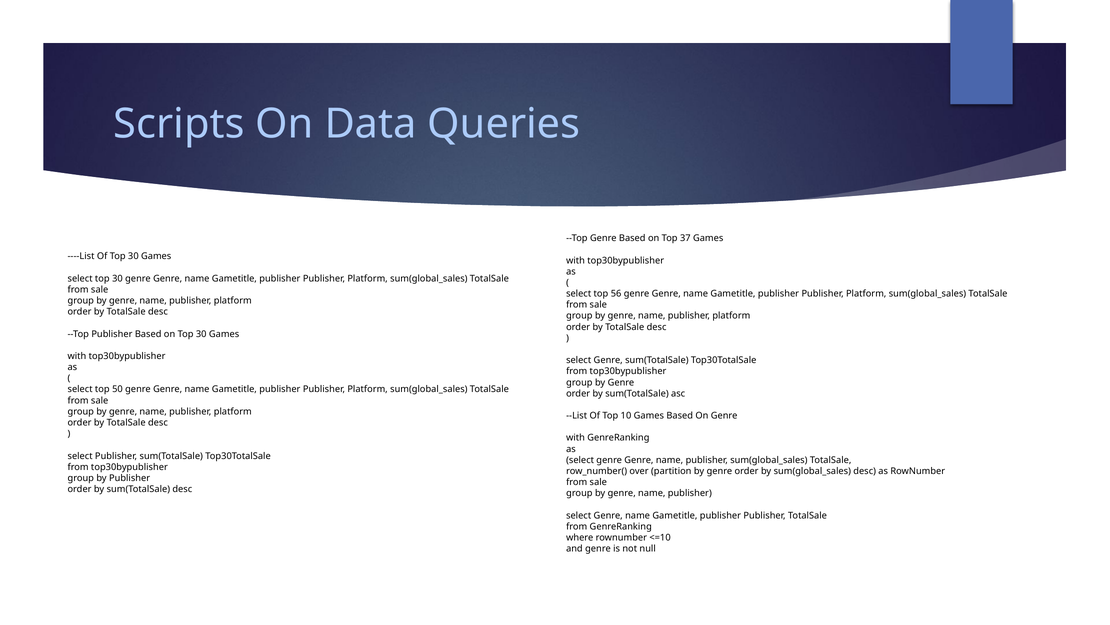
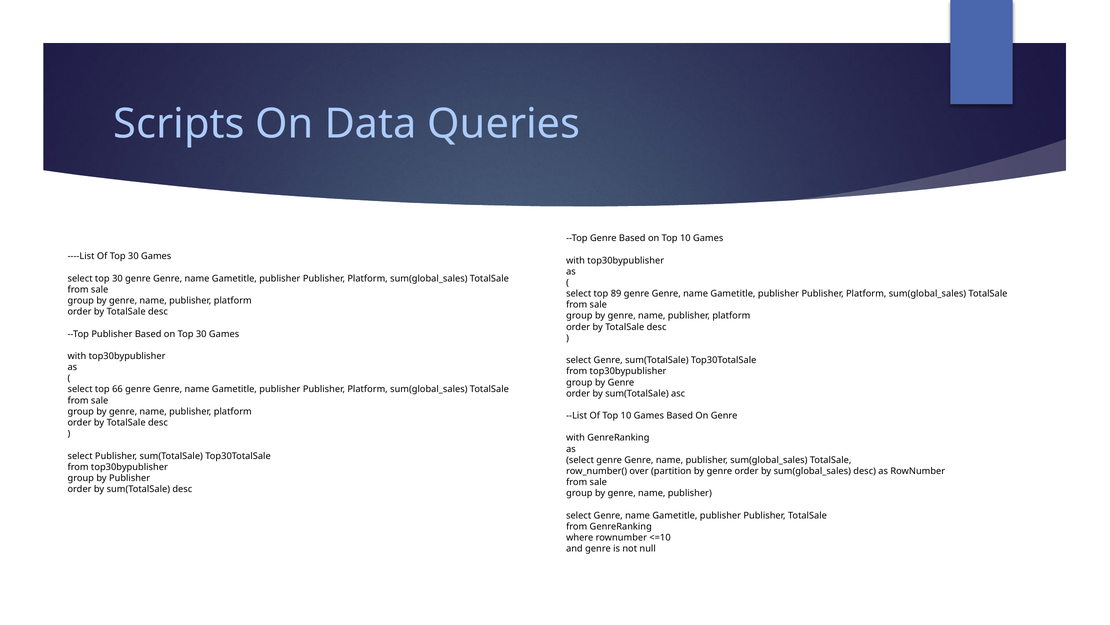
on Top 37: 37 -> 10
56: 56 -> 89
50: 50 -> 66
